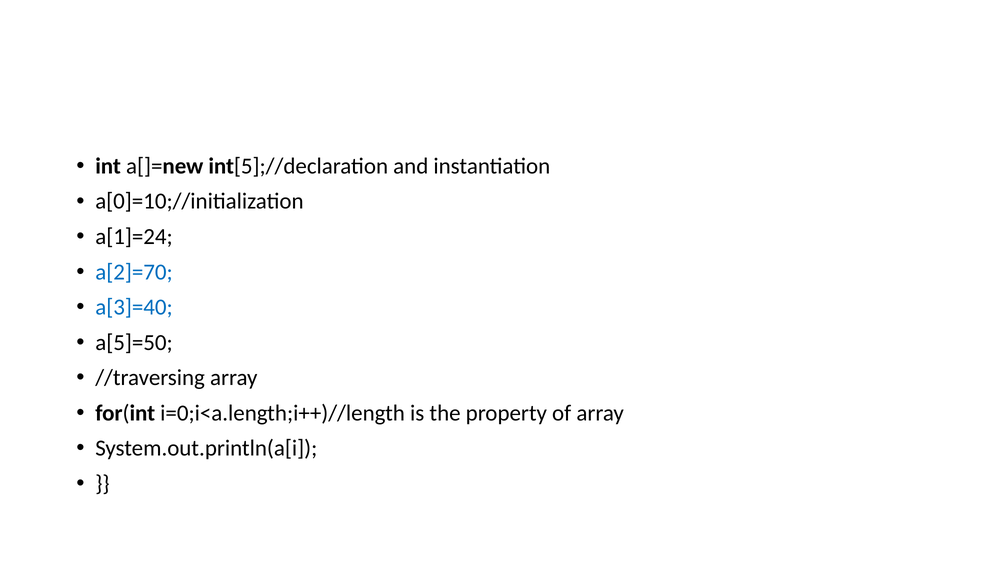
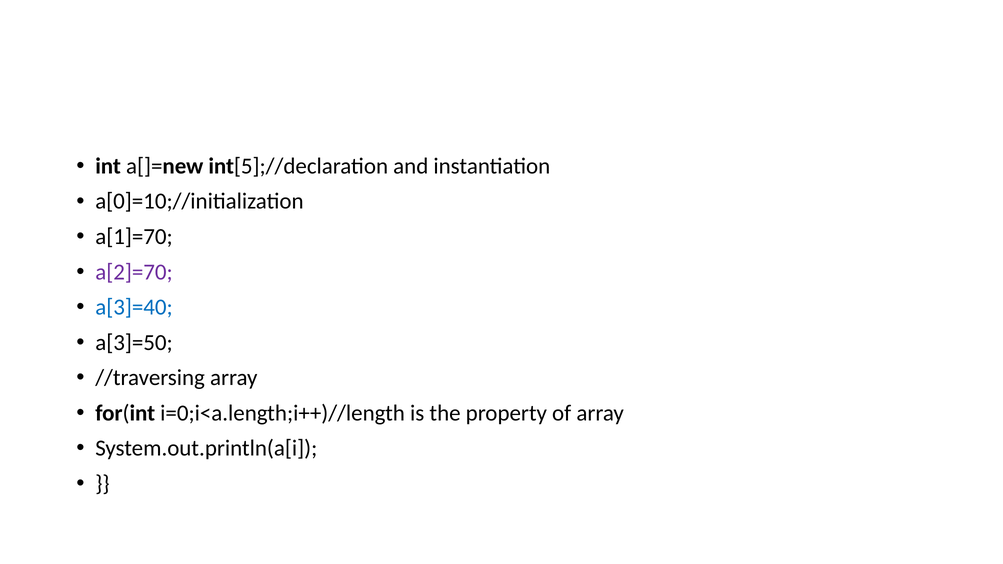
a[1]=24: a[1]=24 -> a[1]=70
a[2]=70 colour: blue -> purple
a[5]=50: a[5]=50 -> a[3]=50
